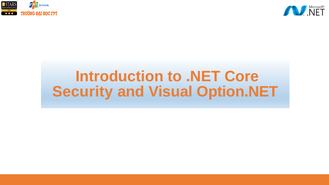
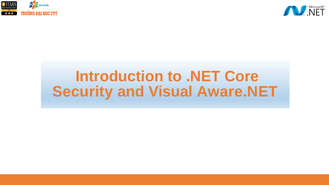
Option.NET: Option.NET -> Aware.NET
